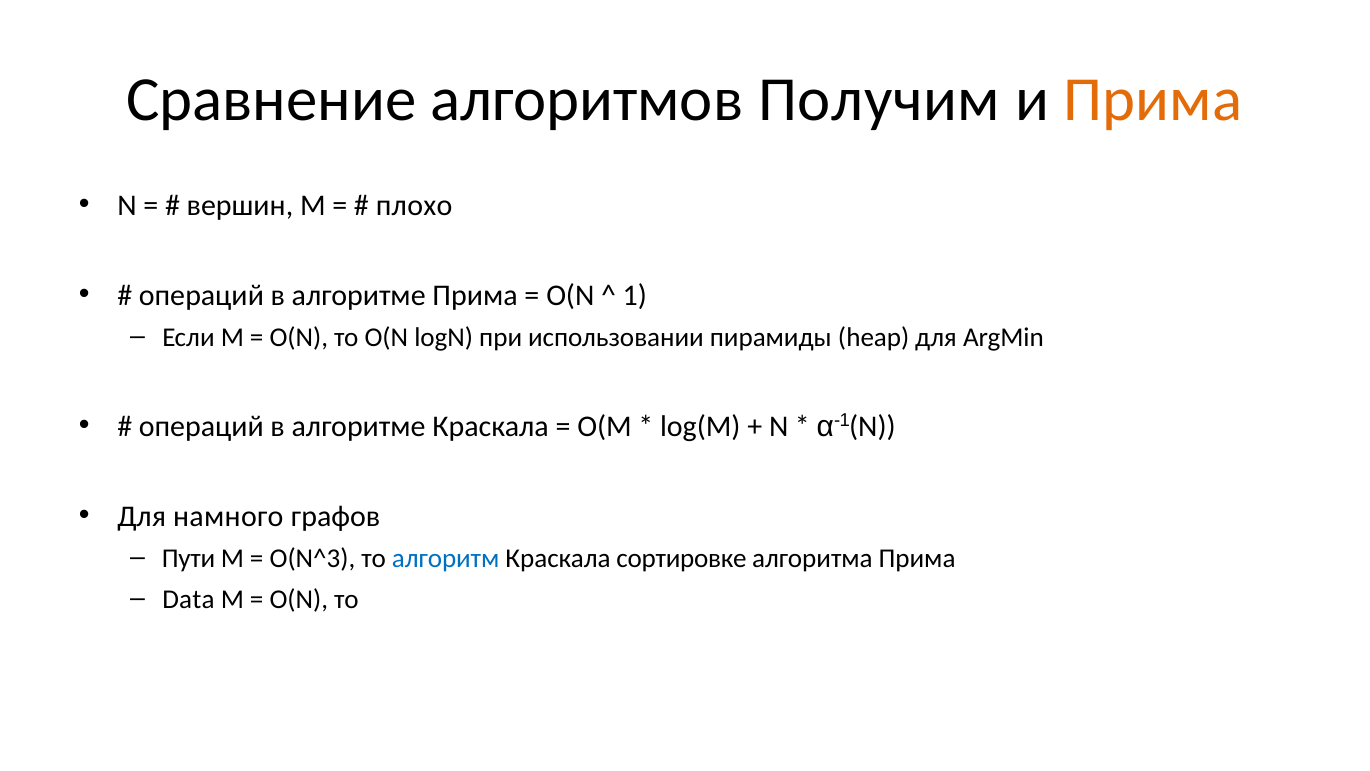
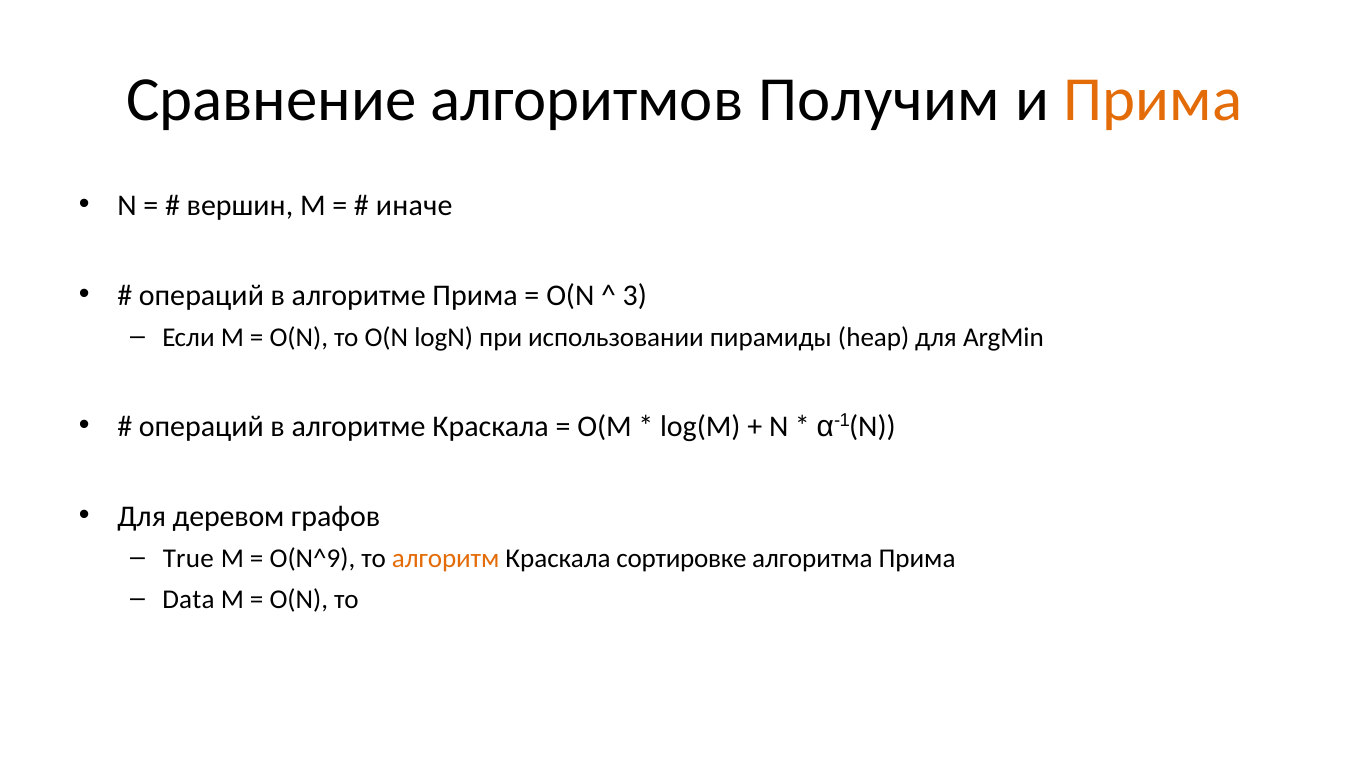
плохо: плохо -> иначе
1: 1 -> 3
намного: намного -> деревом
Пути: Пути -> True
O(N^3: O(N^3 -> O(N^9
алгоритм at (446, 558) colour: blue -> orange
